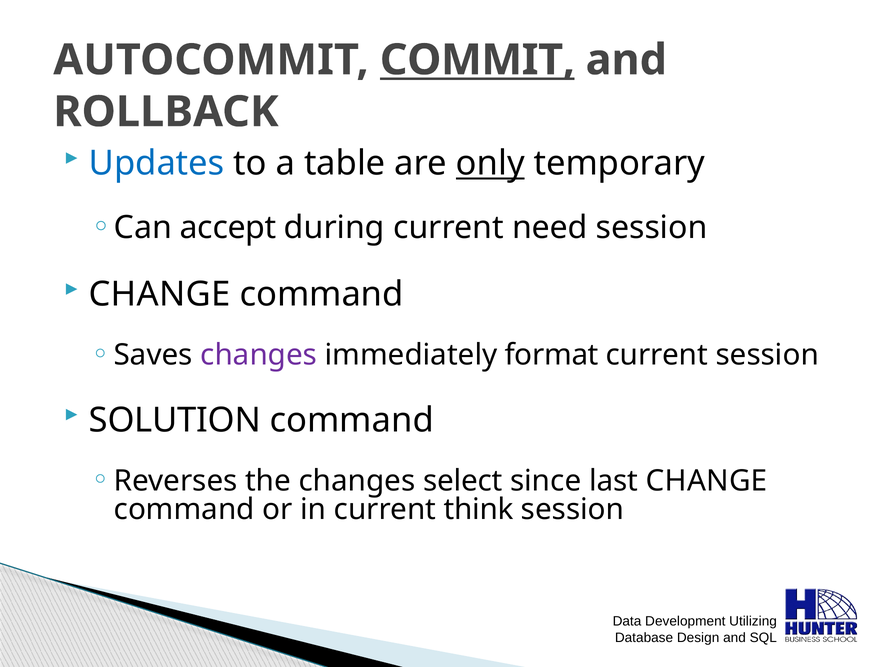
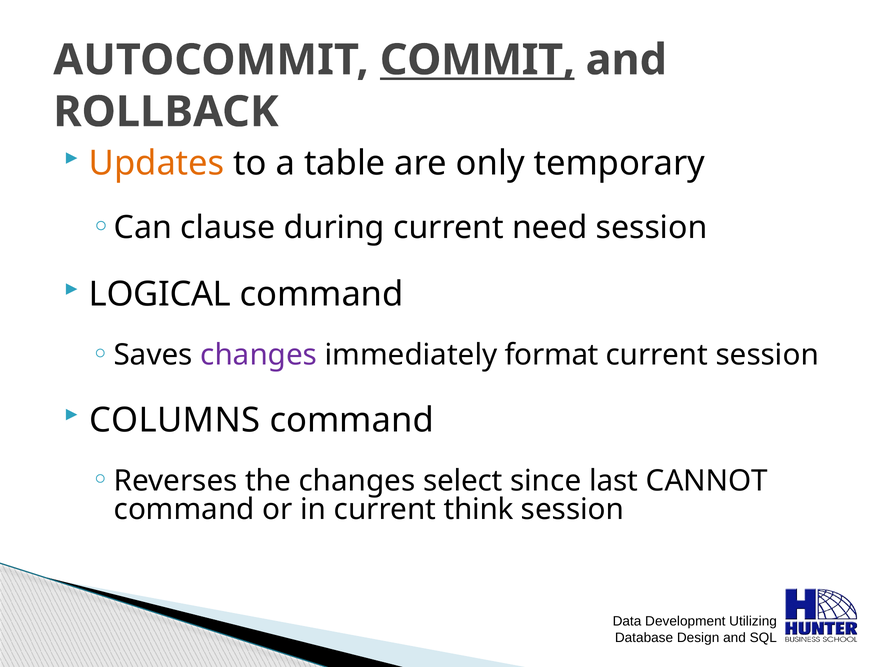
Updates colour: blue -> orange
only underline: present -> none
accept: accept -> clause
CHANGE at (160, 294): CHANGE -> LOGICAL
SOLUTION: SOLUTION -> COLUMNS
last CHANGE: CHANGE -> CANNOT
